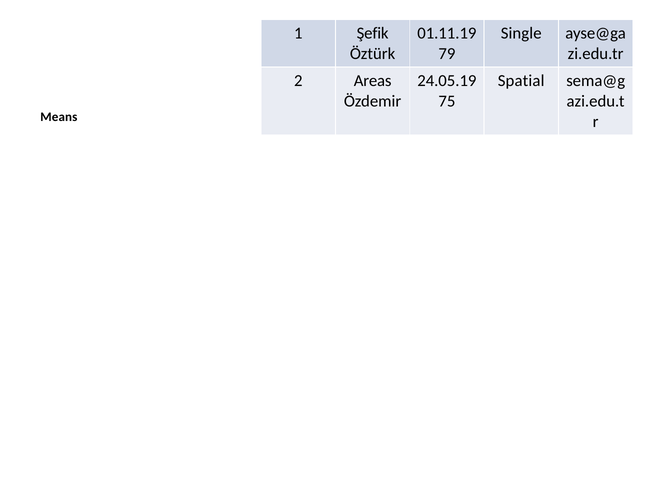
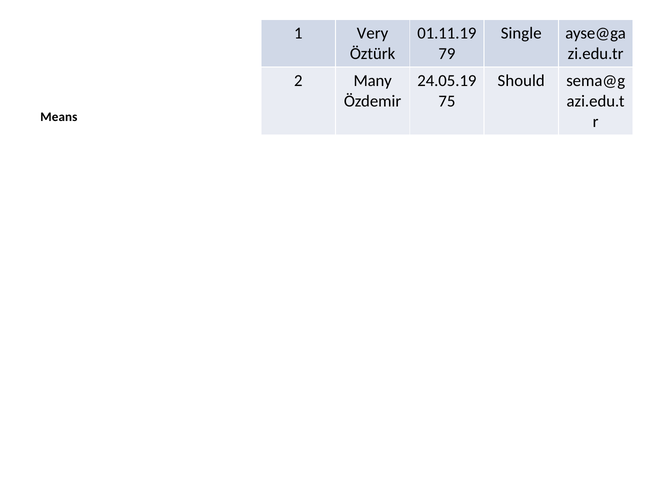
Şefik: Şefik -> Very
Areas: Areas -> Many
Spatial: Spatial -> Should
